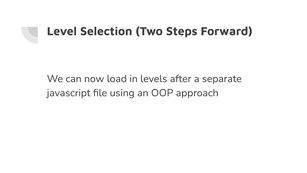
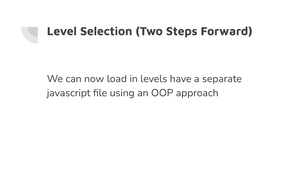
after: after -> have
